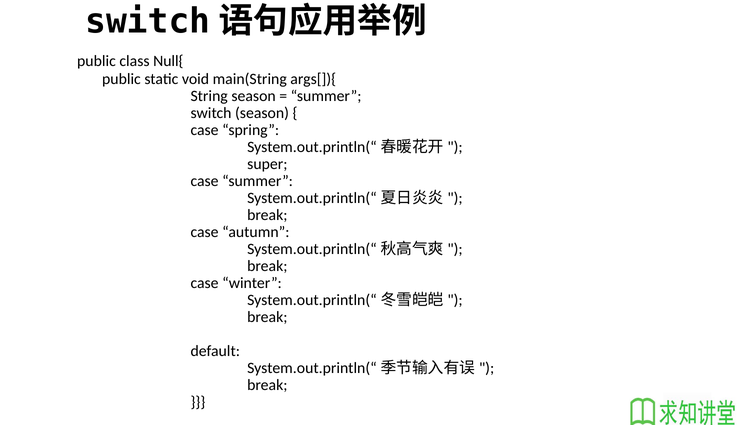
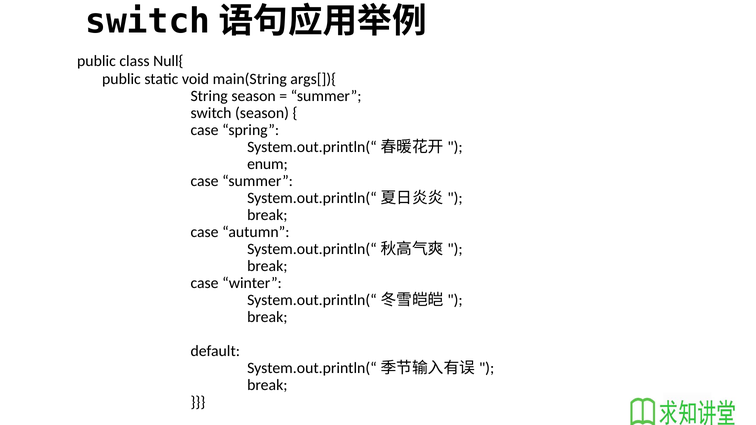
super: super -> enum
